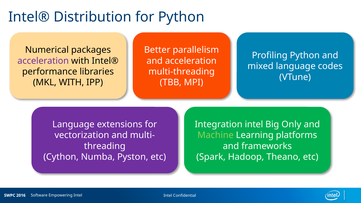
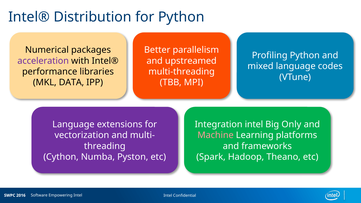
and acceleration: acceleration -> upstreamed
MKL WITH: WITH -> DATA
Machine colour: light green -> pink
